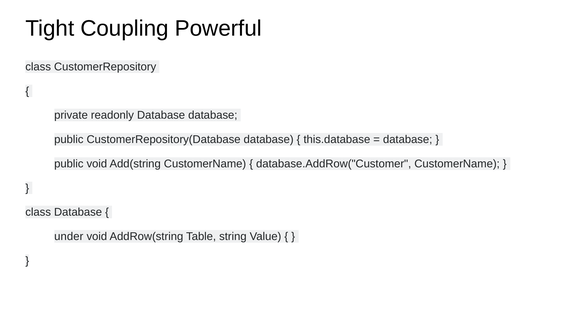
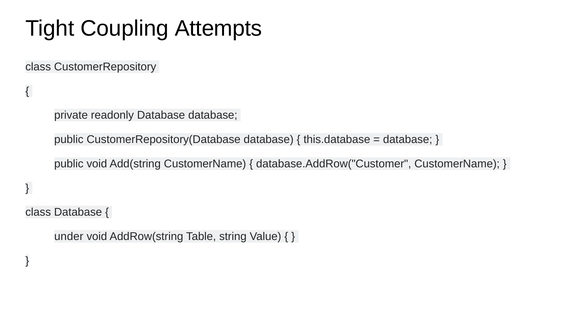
Powerful: Powerful -> Attempts
